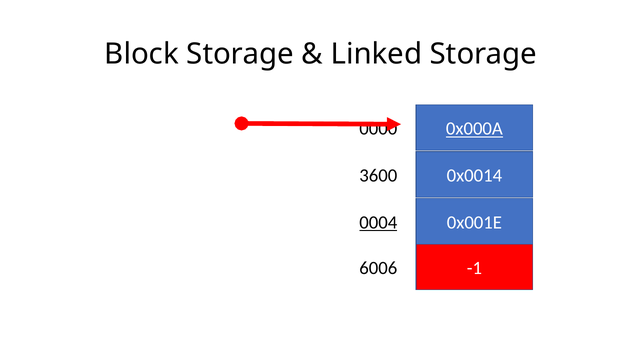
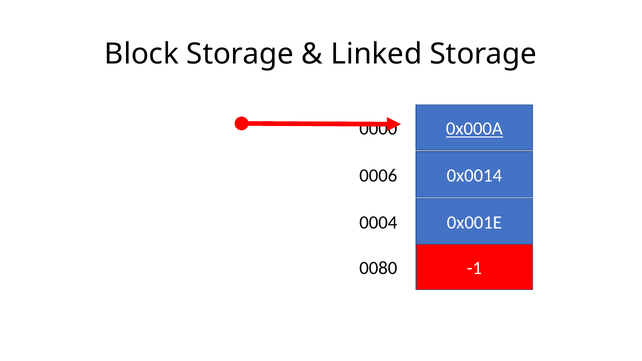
3600: 3600 -> 0006
0004 underline: present -> none
6006: 6006 -> 0080
